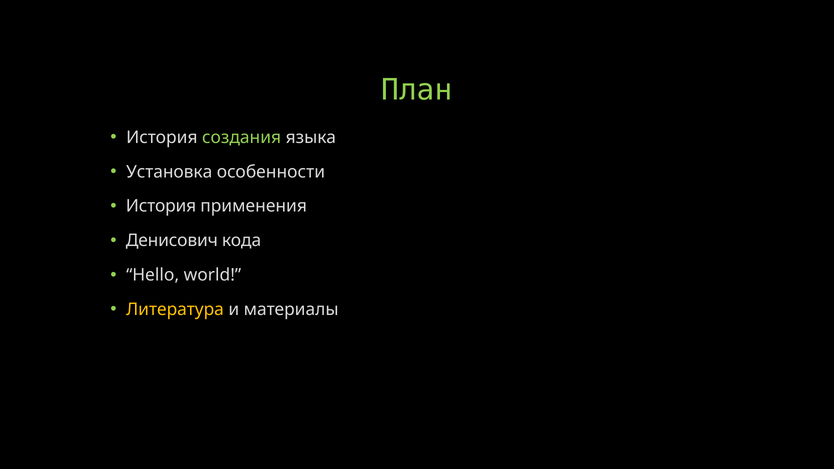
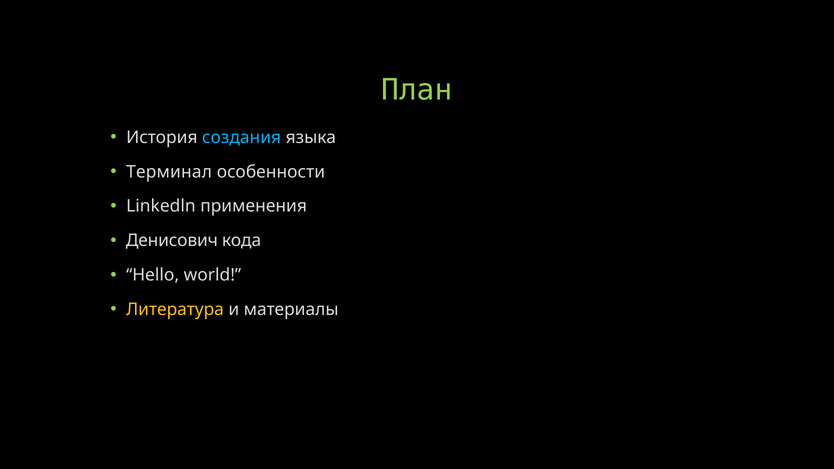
создания colour: light green -> light blue
Установка: Установка -> Терминал
История at (161, 206): История -> Linkedln
